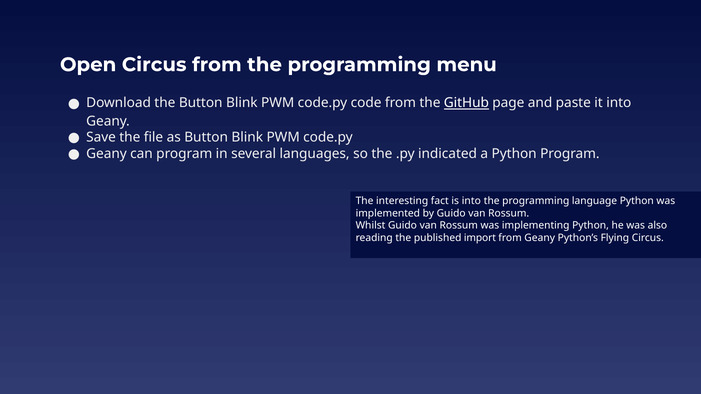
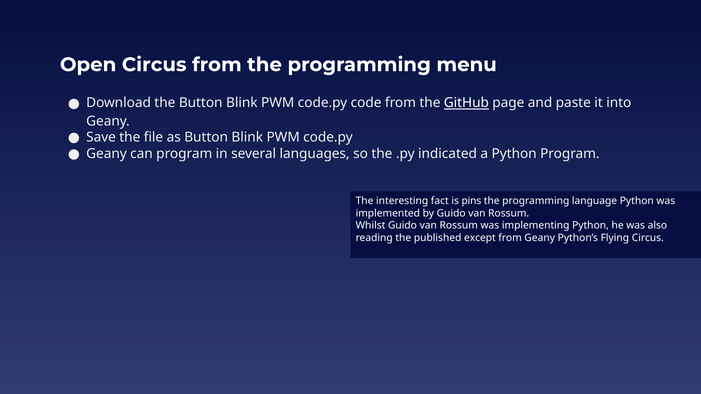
is into: into -> pins
import: import -> except
